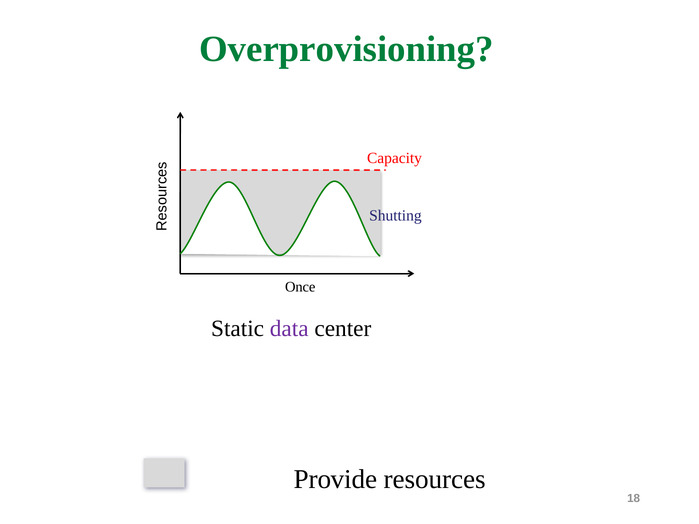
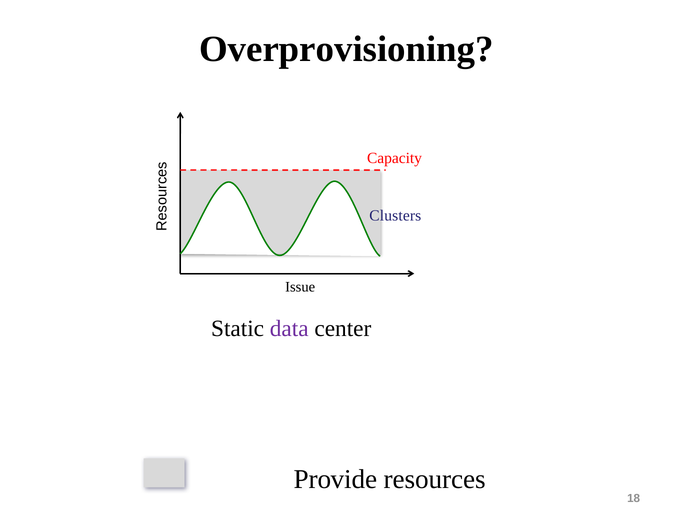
Overprovisioning colour: green -> black
Shutting: Shutting -> Clusters
Once: Once -> Issue
